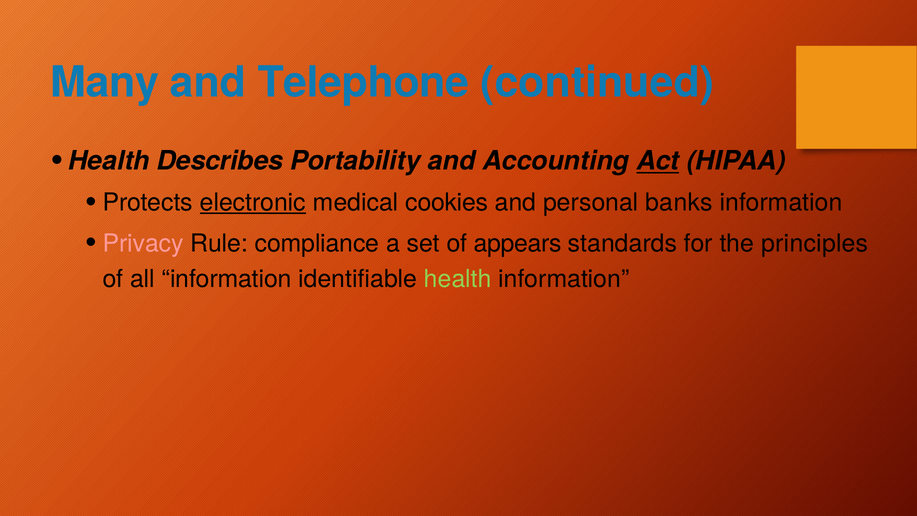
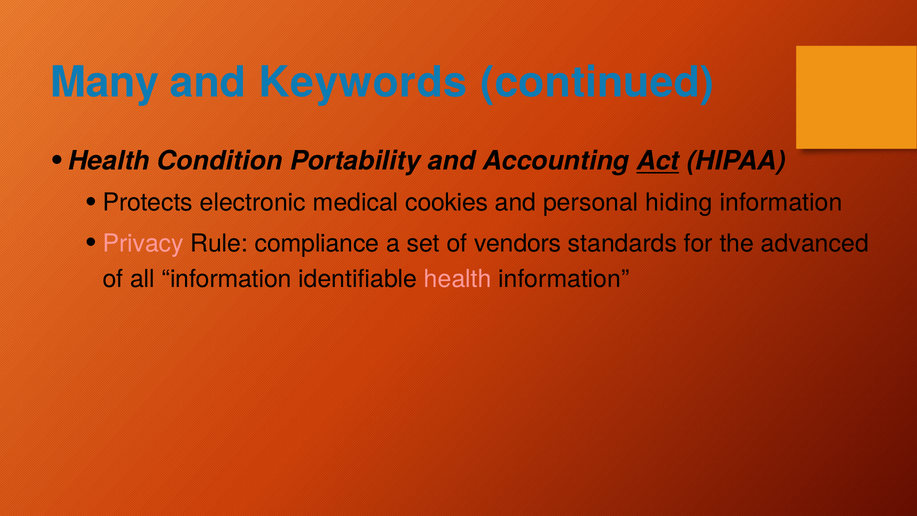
Telephone: Telephone -> Keywords
Describes: Describes -> Condition
electronic underline: present -> none
banks: banks -> hiding
appears: appears -> vendors
principles: principles -> advanced
health at (458, 279) colour: light green -> pink
